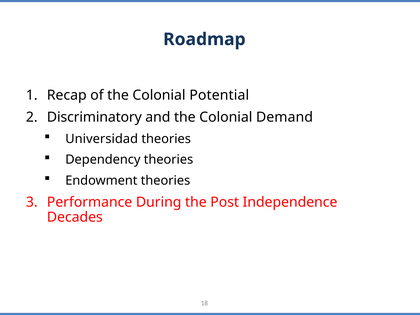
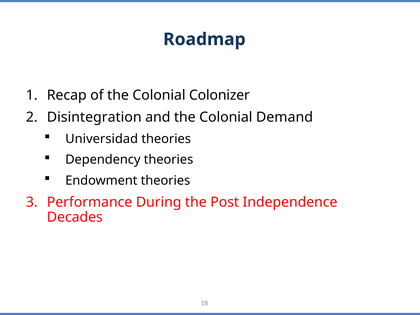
Potential: Potential -> Colonizer
Discriminatory: Discriminatory -> Disintegration
